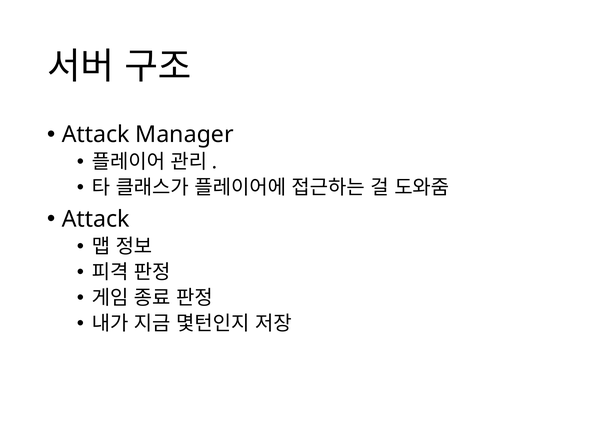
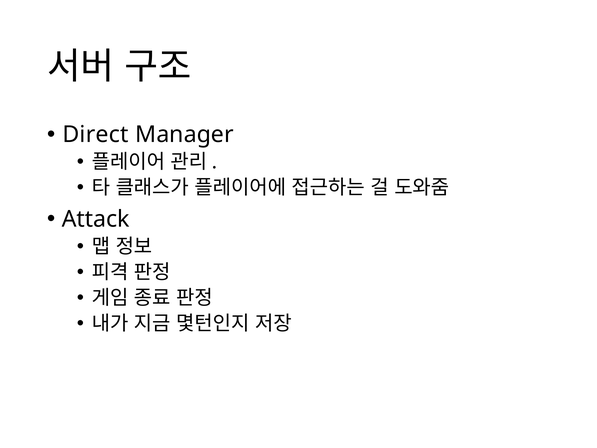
Attack at (96, 135): Attack -> Direct
